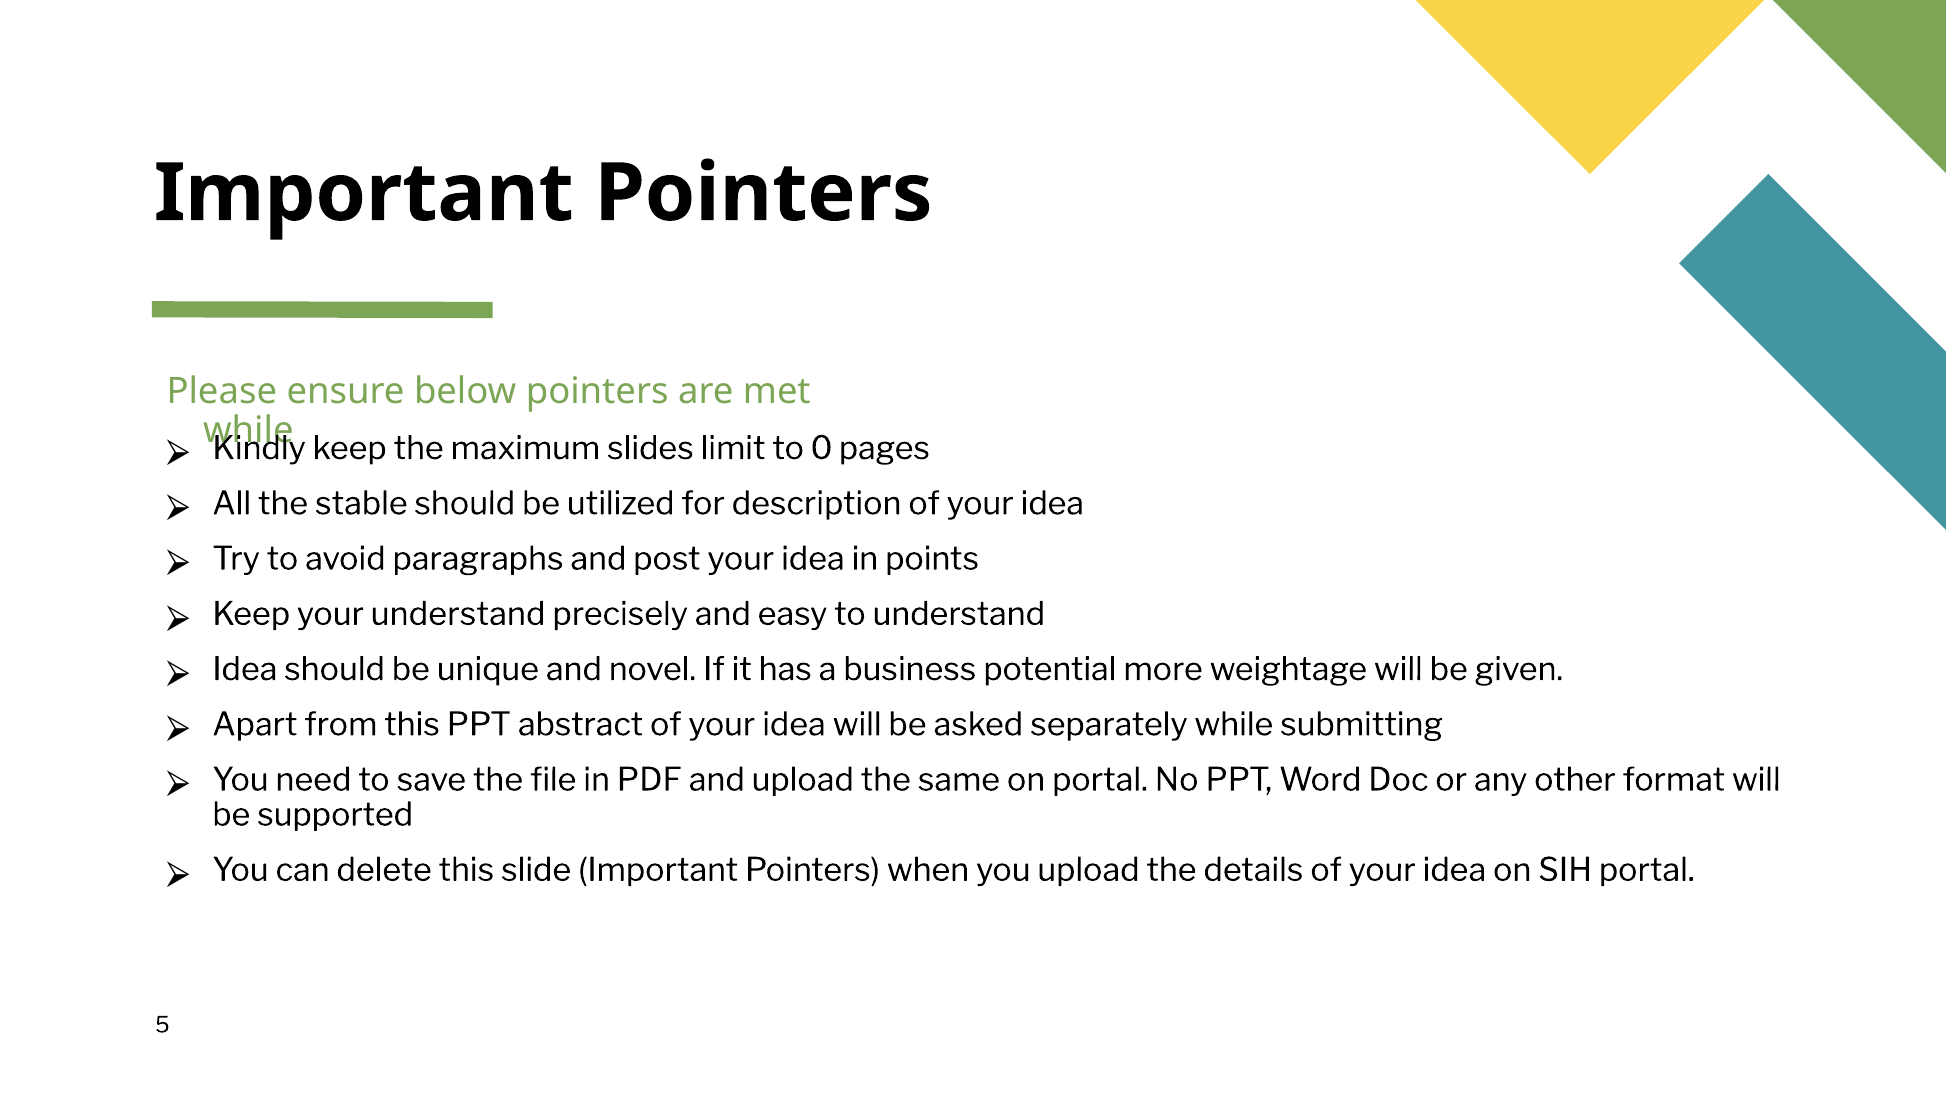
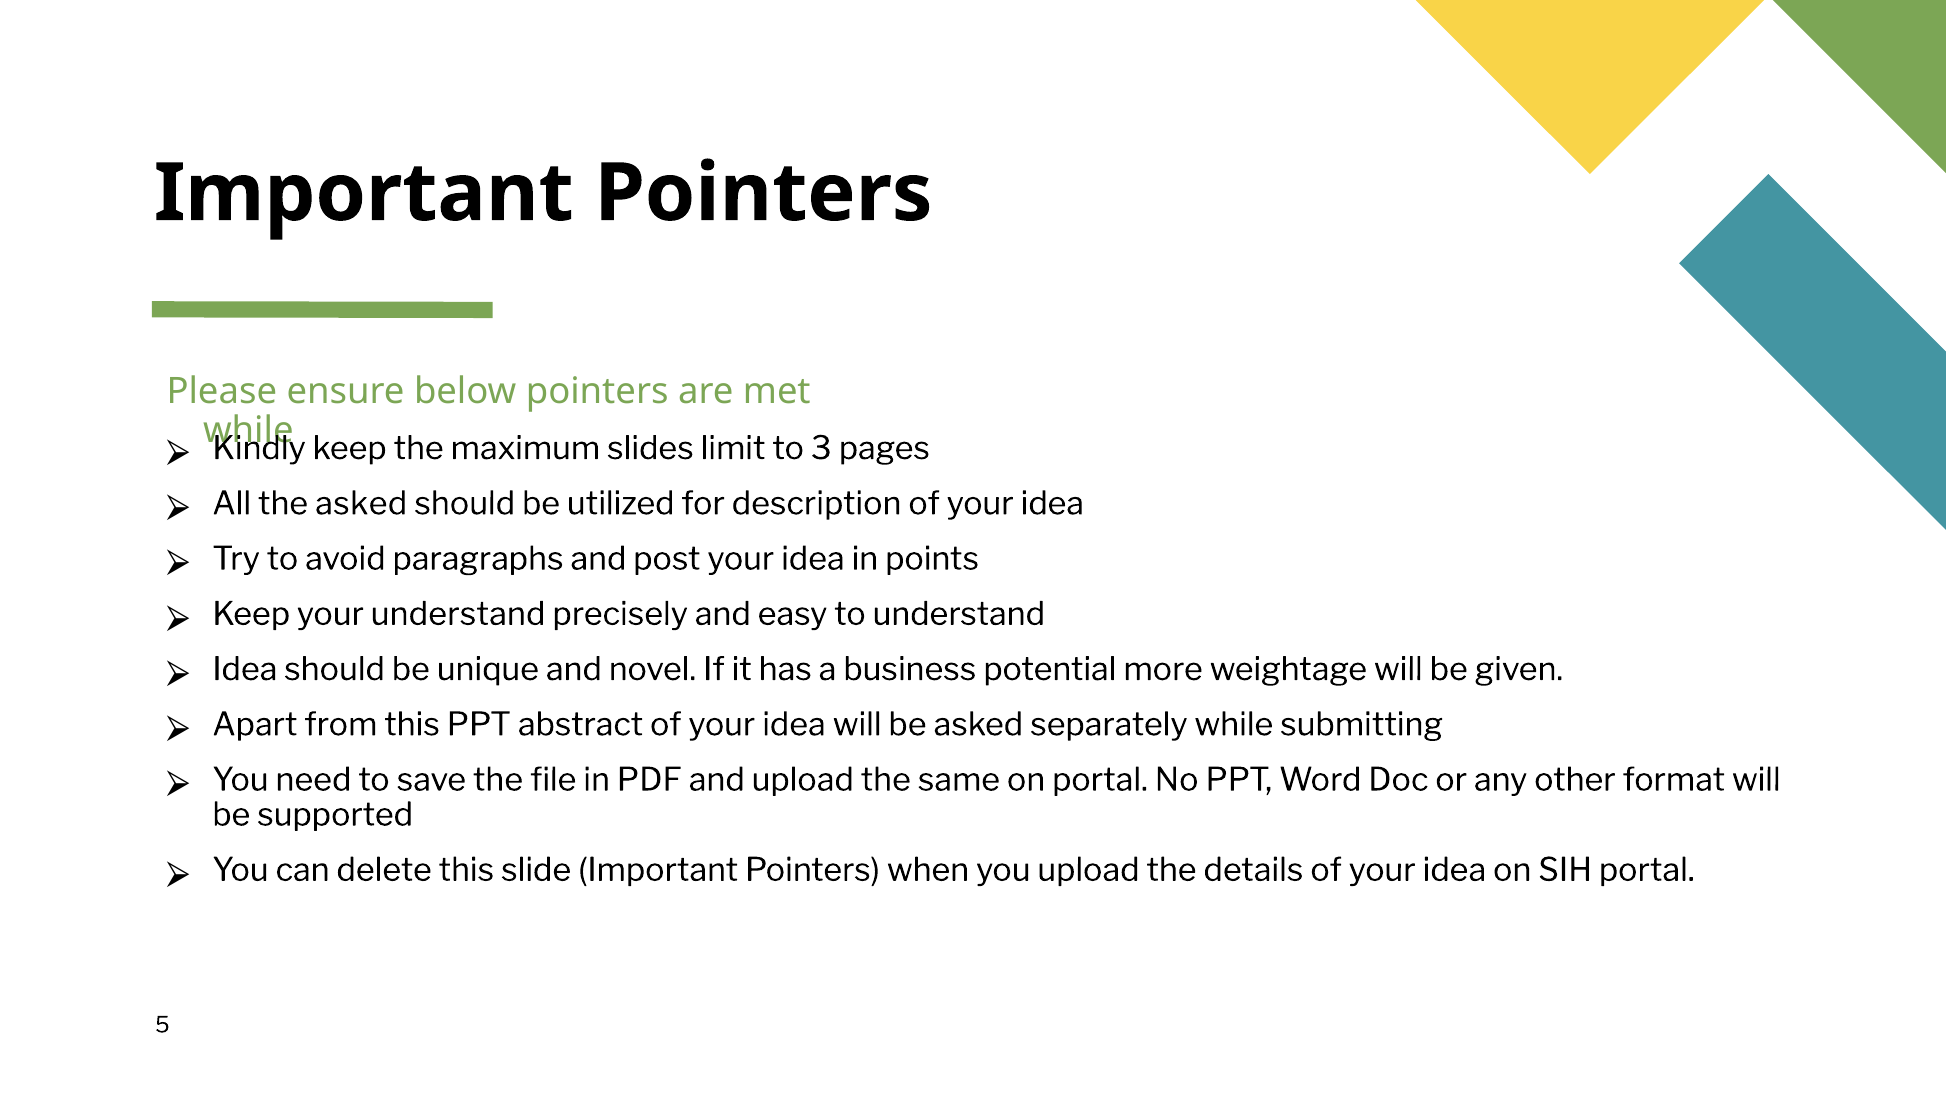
0: 0 -> 3
the stable: stable -> asked
